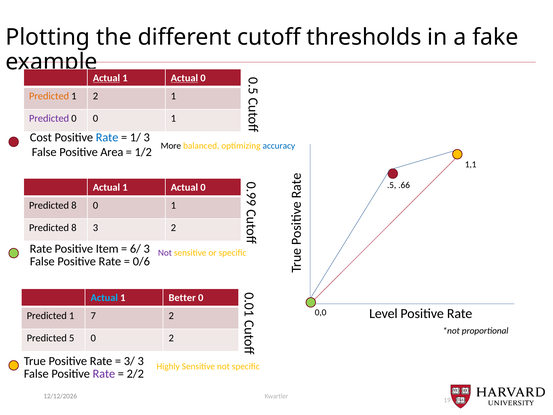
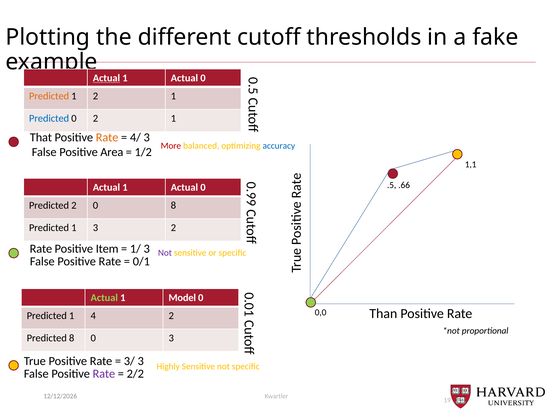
Actual at (184, 78) underline: present -> none
Predicted at (49, 118) colour: purple -> blue
0 0: 0 -> 2
Cost: Cost -> That
Rate at (107, 137) colour: blue -> orange
1/: 1/ -> 4/
More colour: black -> red
8 at (74, 205): 8 -> 2
1 at (173, 205): 1 -> 8
8 at (74, 228): 8 -> 1
6/: 6/ -> 1/
0/6: 0/6 -> 0/1
Actual at (104, 298) colour: light blue -> light green
Better: Better -> Model
Level: Level -> Than
7: 7 -> 4
Predicted 5: 5 -> 8
0 2: 2 -> 3
